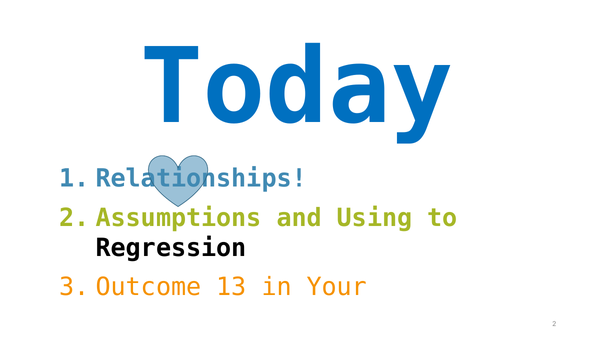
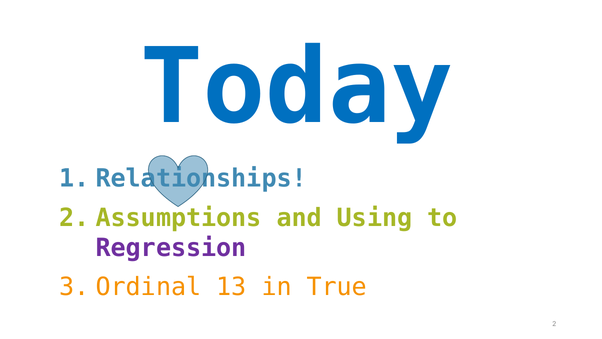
Regression colour: black -> purple
Outcome: Outcome -> Ordinal
Your: Your -> True
